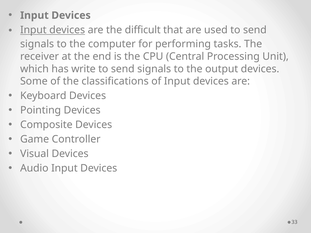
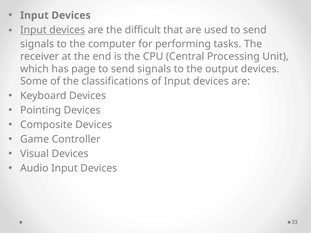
write: write -> page
